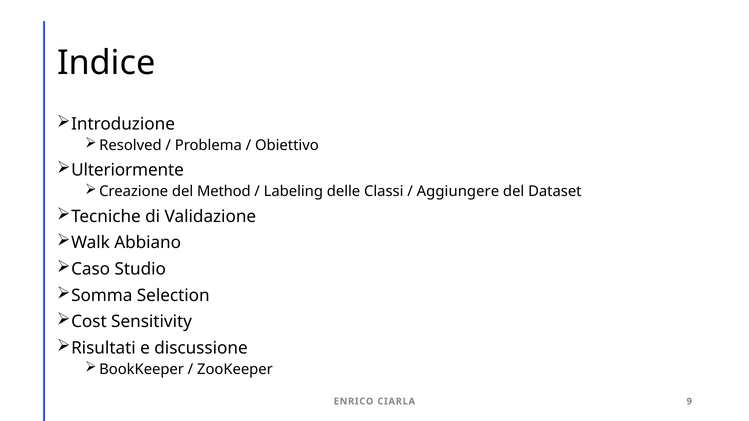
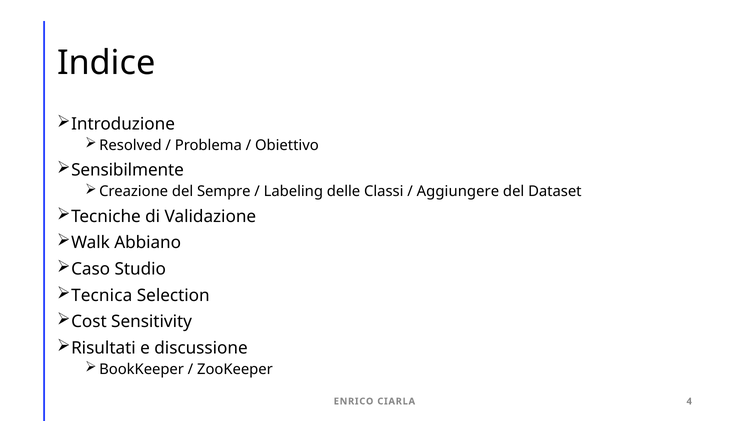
Ulteriormente: Ulteriormente -> Sensibilmente
Method: Method -> Sempre
Somma: Somma -> Tecnica
9: 9 -> 4
